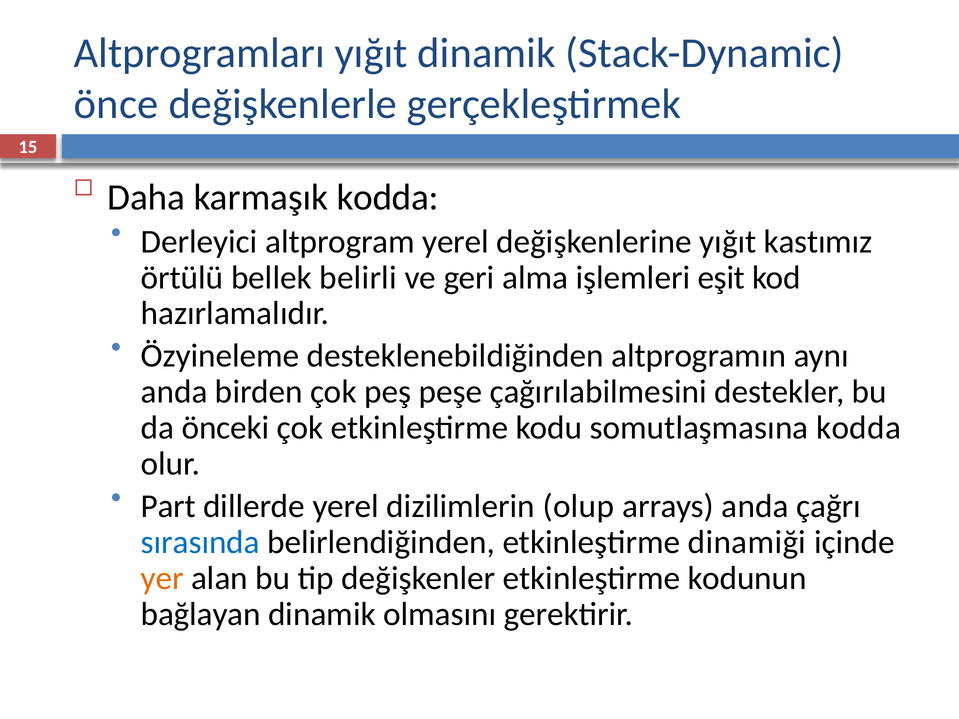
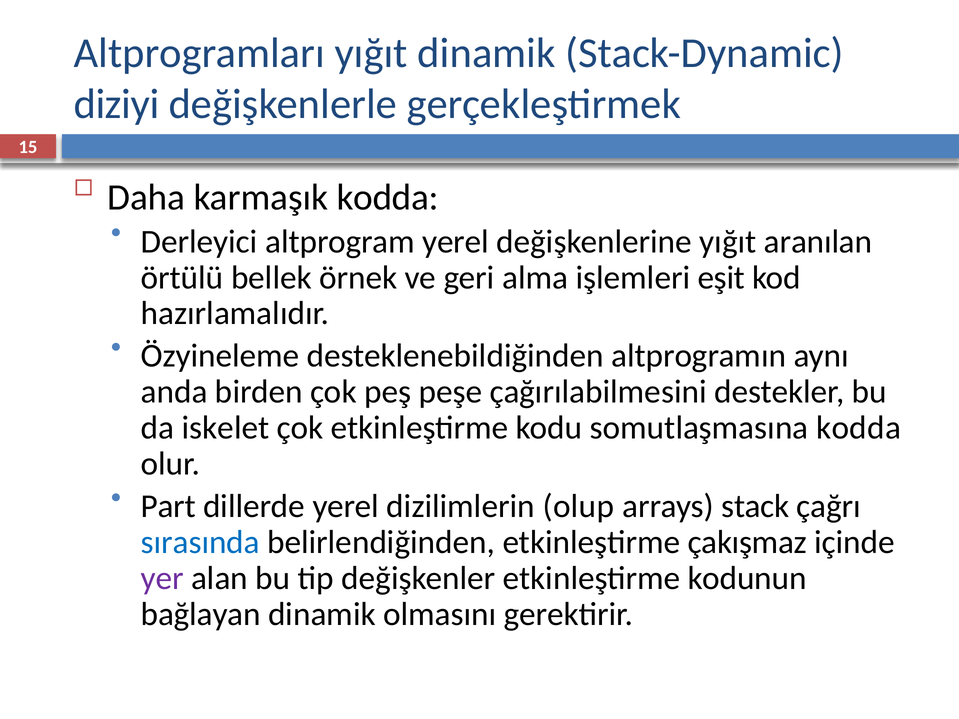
önce: önce -> diziyi
kastımız: kastımız -> aranılan
belirli: belirli -> örnek
önceki: önceki -> iskelet
arrays anda: anda -> stack
dinamiği: dinamiği -> çakışmaz
yer colour: orange -> purple
